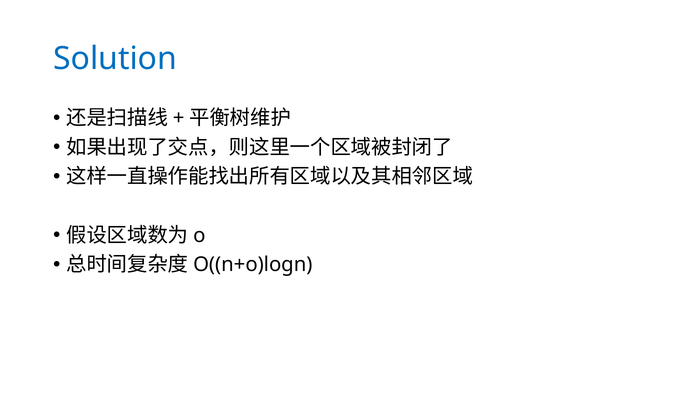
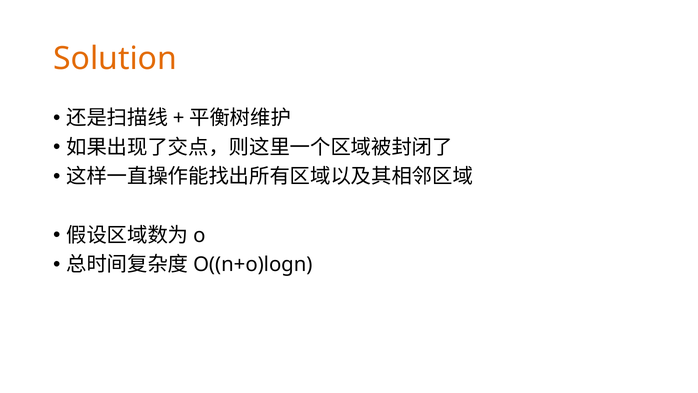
Solution colour: blue -> orange
